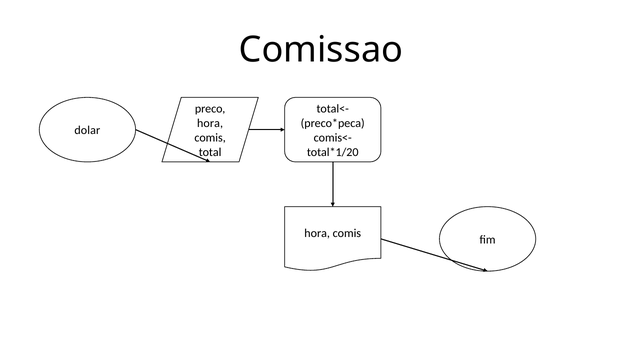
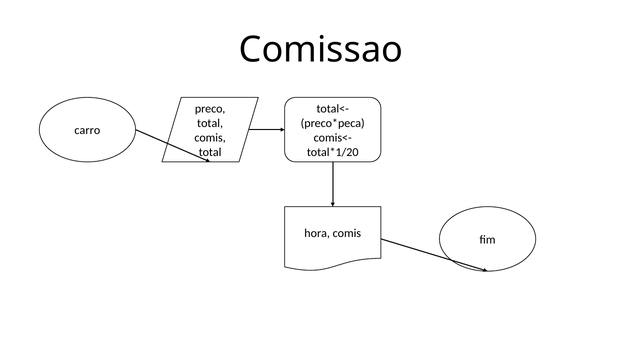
hora at (210, 123): hora -> total
dolar: dolar -> carro
